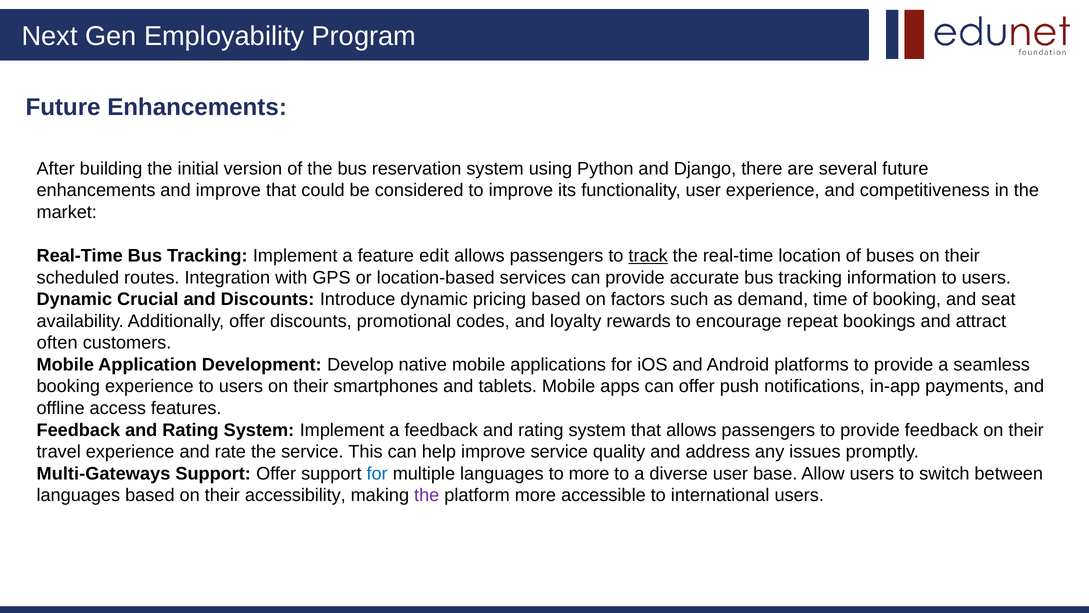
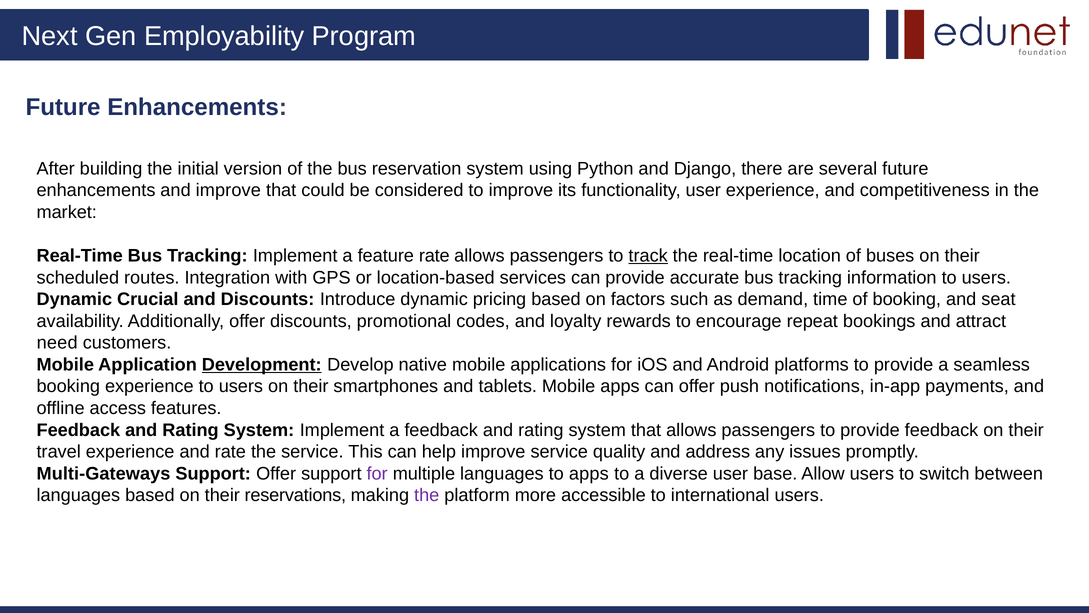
feature edit: edit -> rate
often: often -> need
Development underline: none -> present
for at (377, 473) colour: blue -> purple
to more: more -> apps
accessibility: accessibility -> reservations
